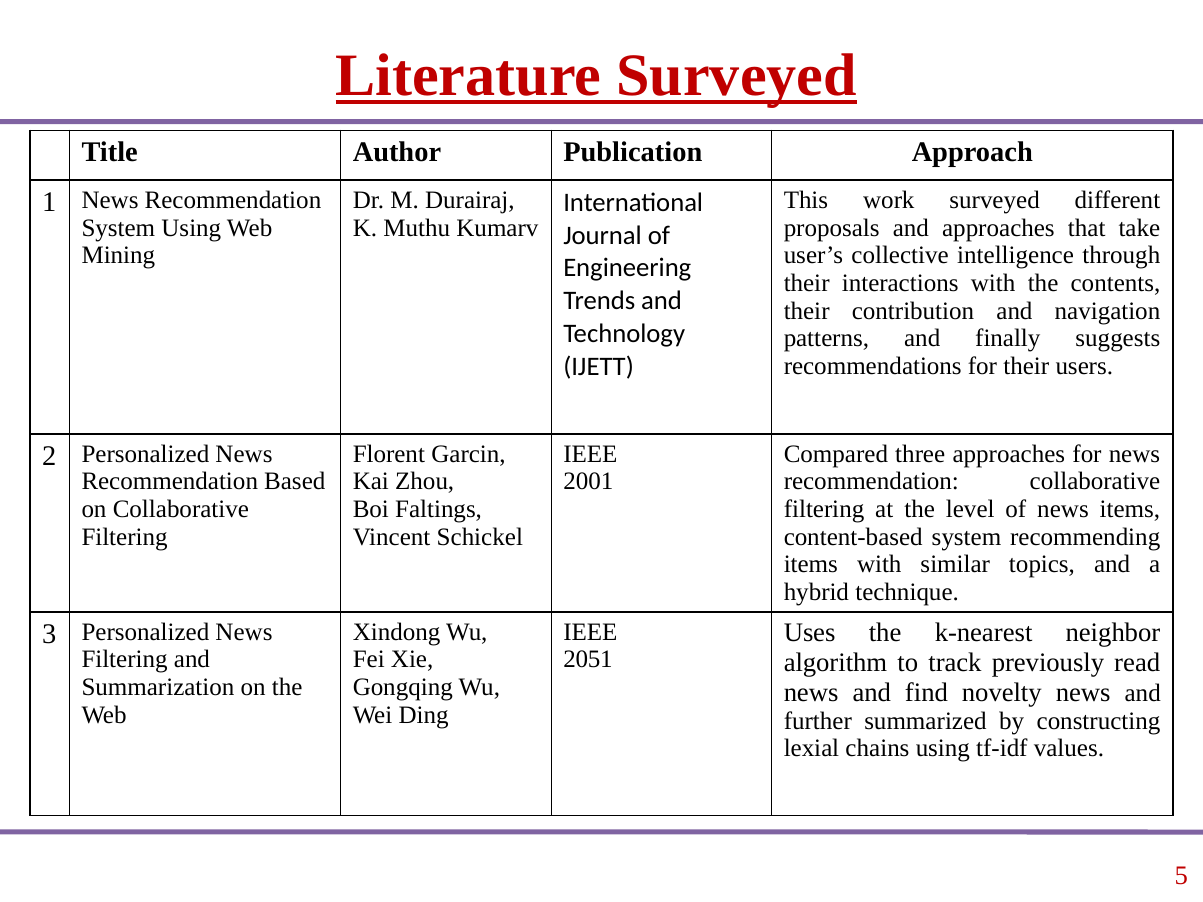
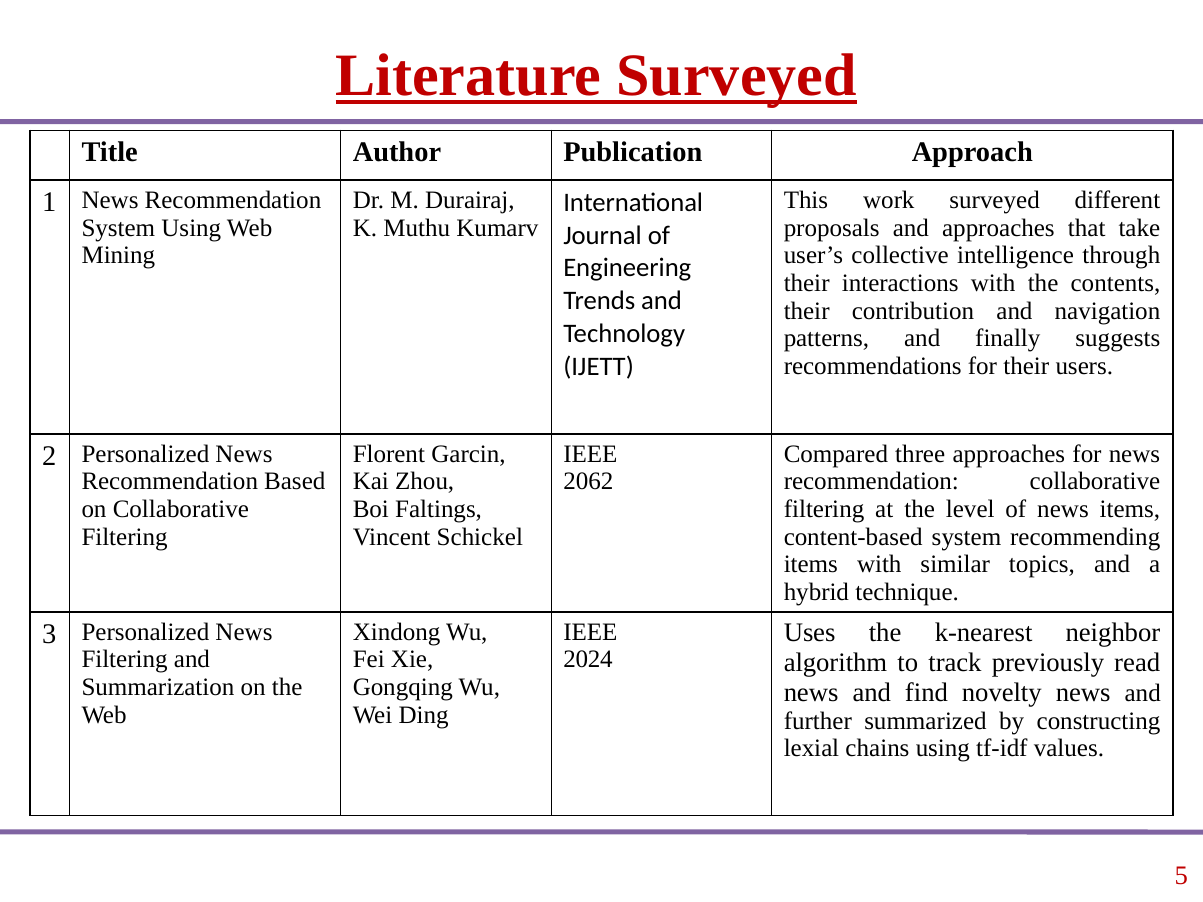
2001: 2001 -> 2062
2051: 2051 -> 2024
